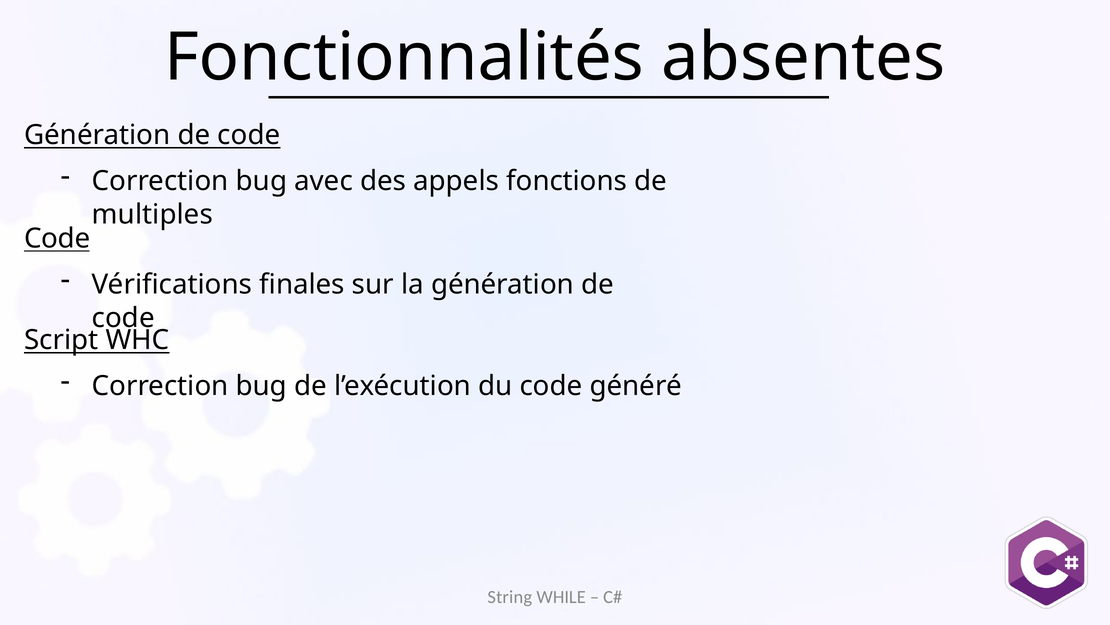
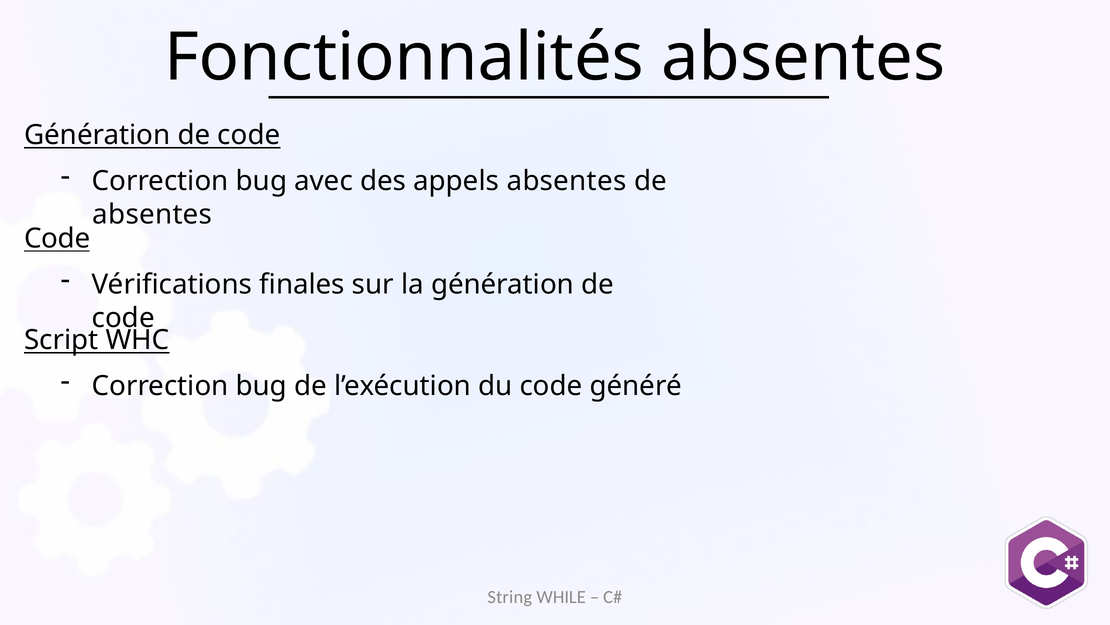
appels fonctions: fonctions -> absentes
multiples at (152, 214): multiples -> absentes
